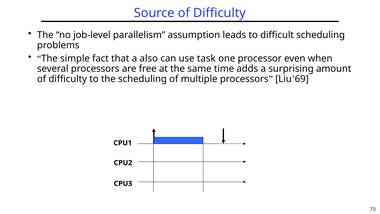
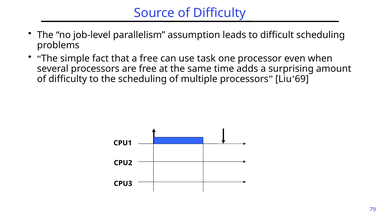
a also: also -> free
